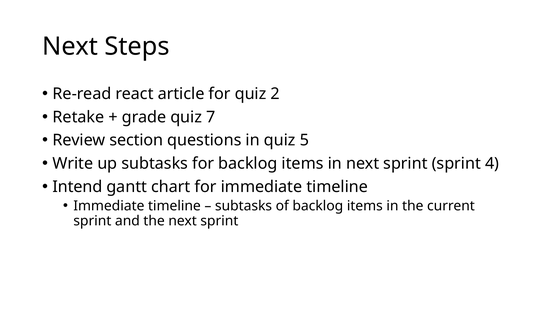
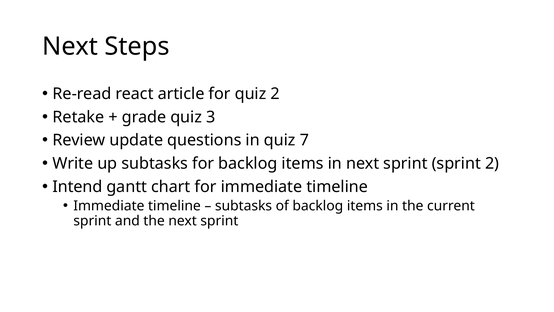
7: 7 -> 3
section: section -> update
5: 5 -> 7
sprint 4: 4 -> 2
